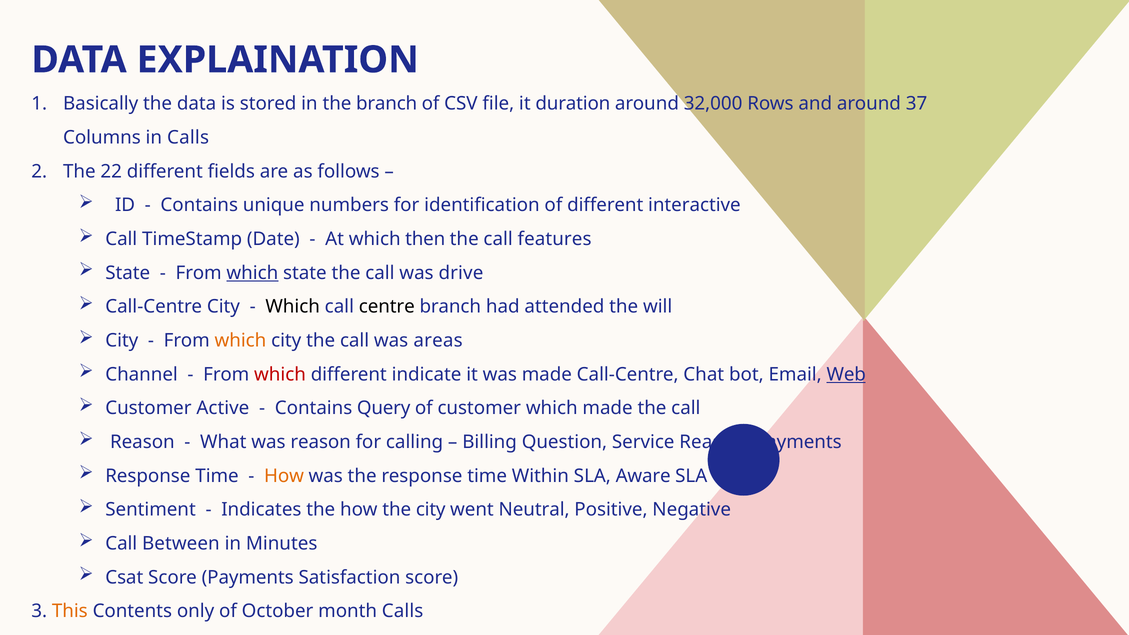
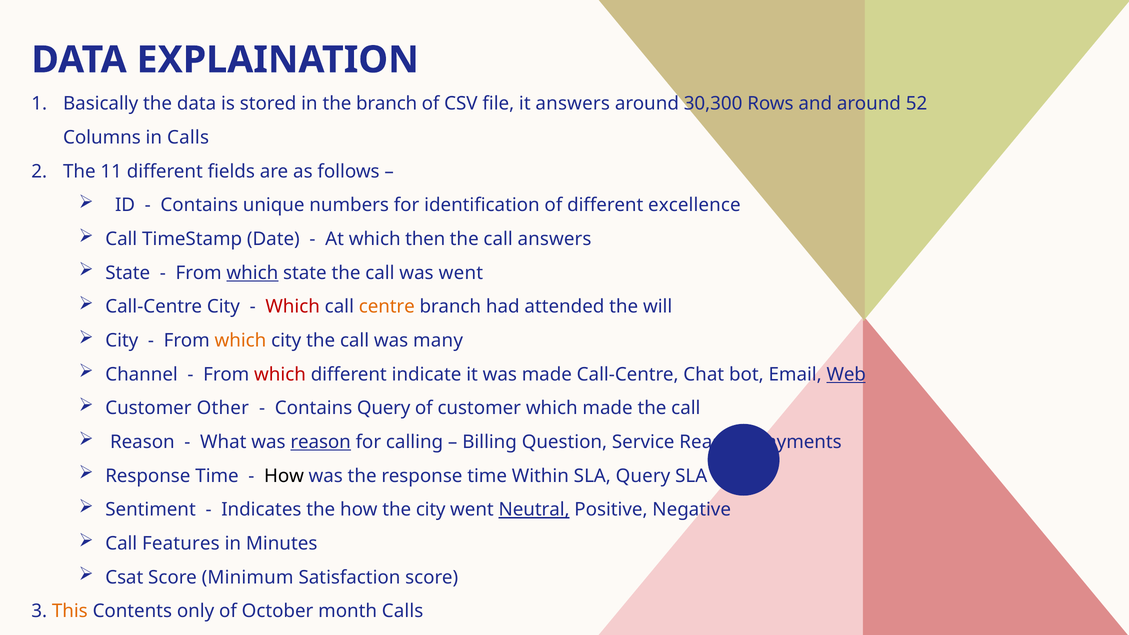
it duration: duration -> answers
32,000: 32,000 -> 30,300
37: 37 -> 52
22: 22 -> 11
interactive: interactive -> excellence
call features: features -> answers
was drive: drive -> went
Which at (293, 307) colour: black -> red
centre colour: black -> orange
areas: areas -> many
Active: Active -> Other
reason at (321, 442) underline: none -> present
How at (284, 476) colour: orange -> black
SLA Aware: Aware -> Query
Neutral underline: none -> present
Between: Between -> Features
Score Payments: Payments -> Minimum
